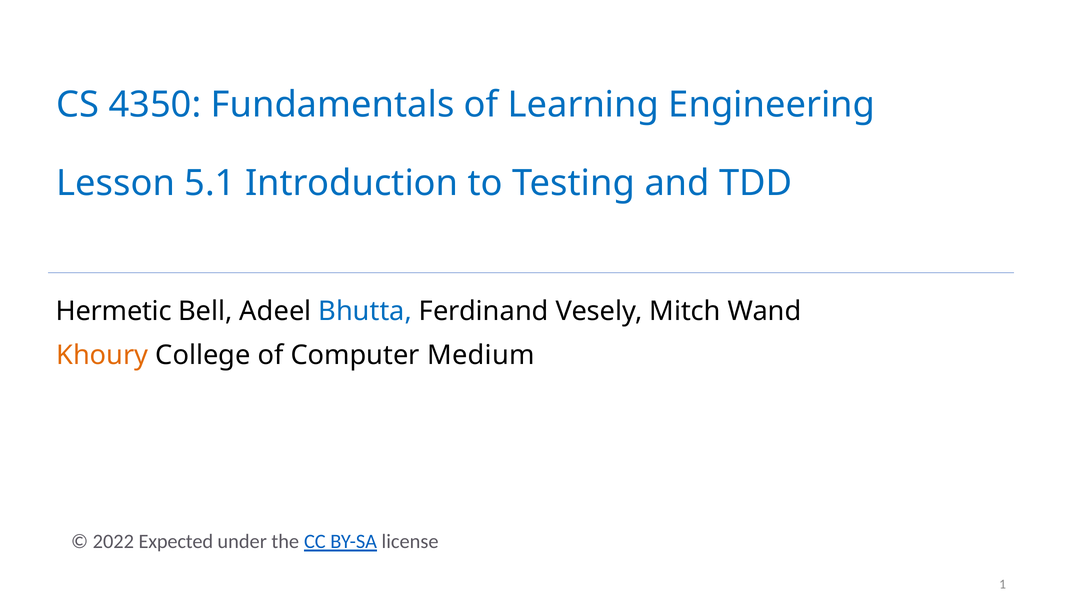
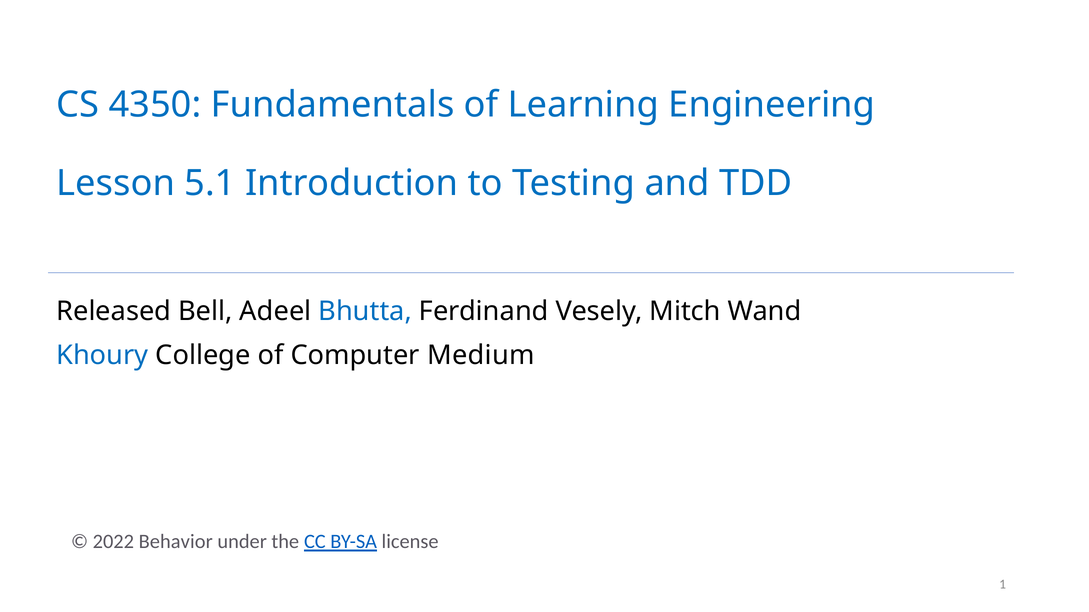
Hermetic: Hermetic -> Released
Khoury colour: orange -> blue
Expected: Expected -> Behavior
